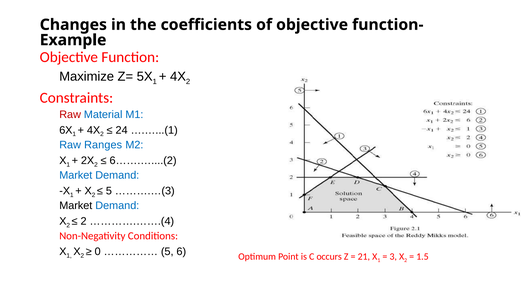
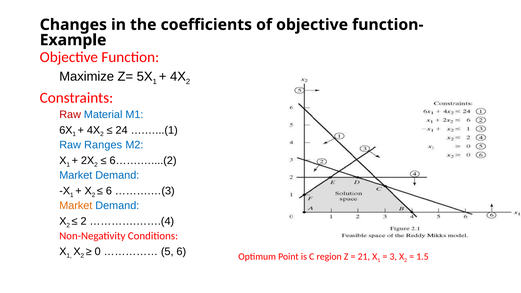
5 at (109, 191): 5 -> 6
Market at (76, 206) colour: black -> orange
occurs: occurs -> region
